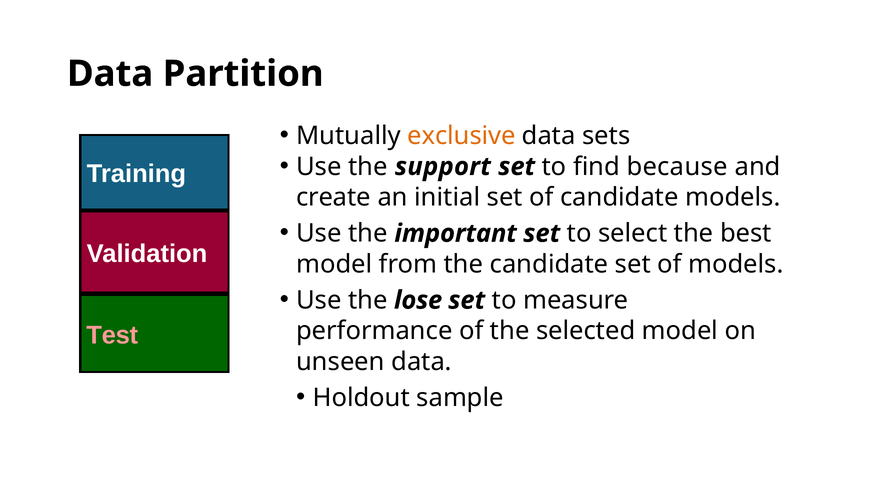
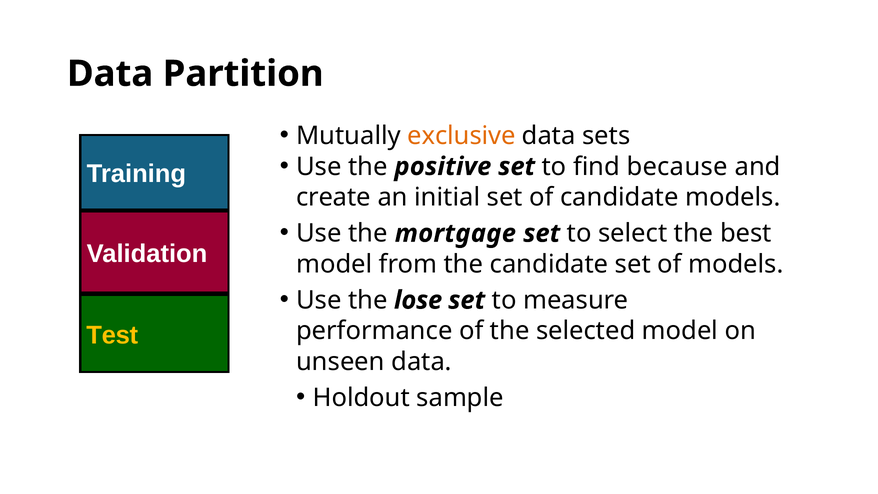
support: support -> positive
important: important -> mortgage
Test colour: pink -> yellow
